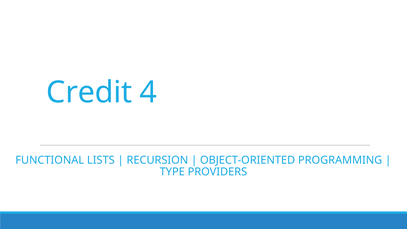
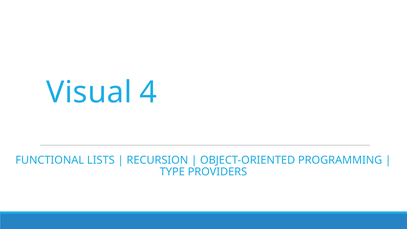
Credit: Credit -> Visual
